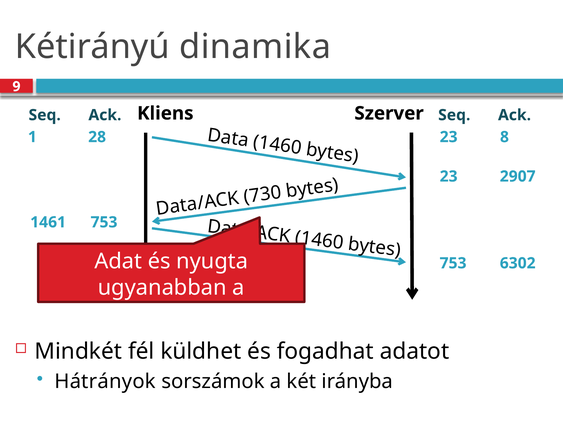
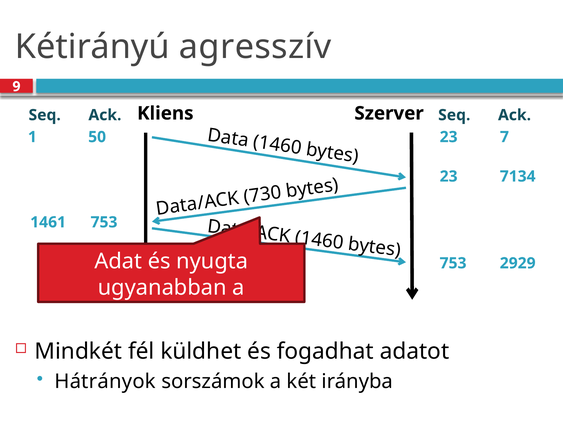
dinamika: dinamika -> agresszív
28: 28 -> 50
8: 8 -> 7
2907: 2907 -> 7134
6302: 6302 -> 2929
